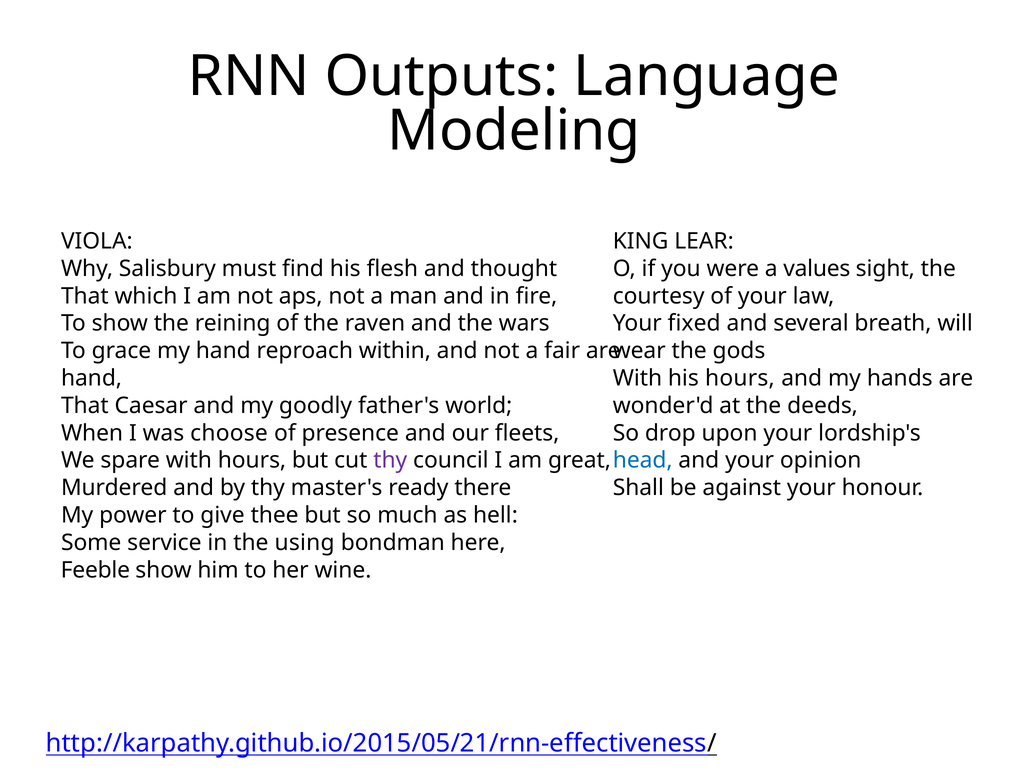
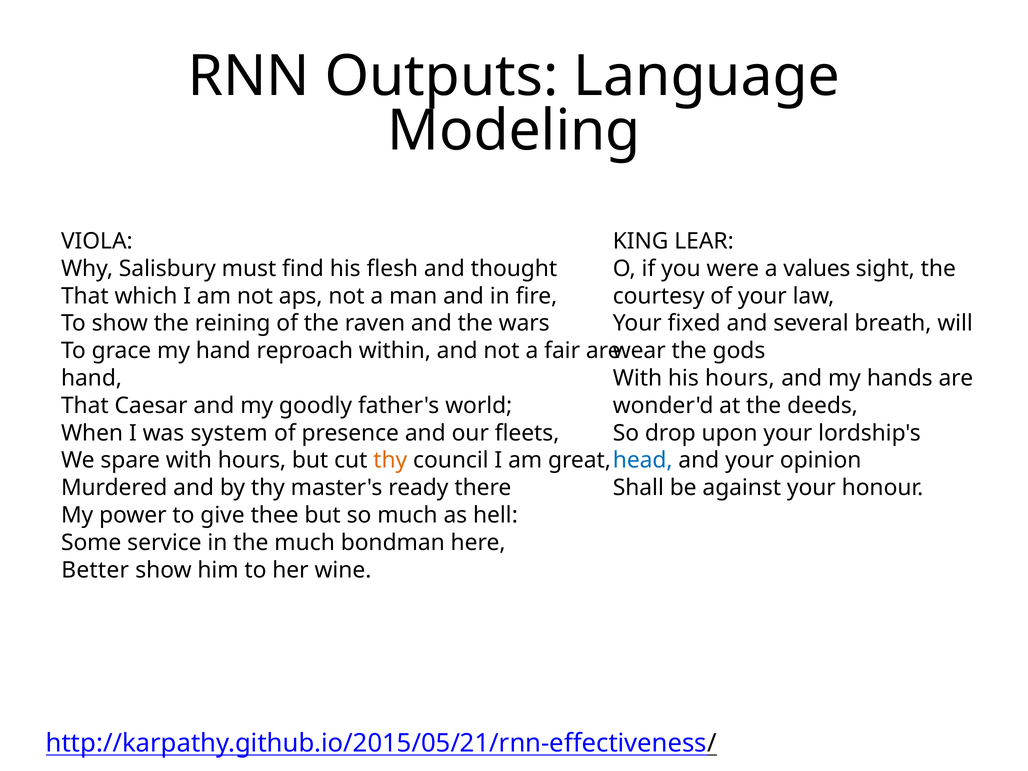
choose: choose -> system
thy at (390, 460) colour: purple -> orange
the using: using -> much
Feeble: Feeble -> Better
